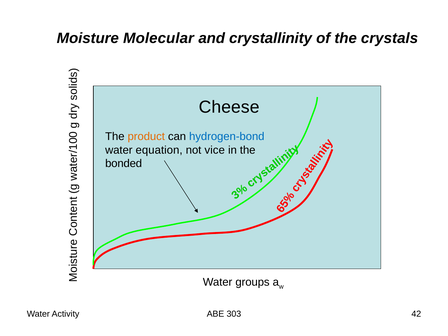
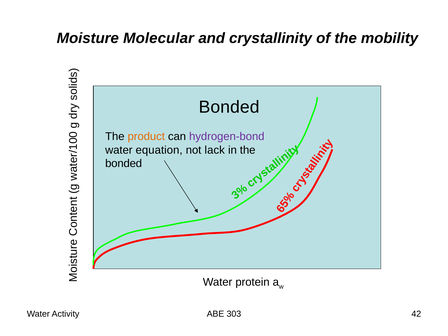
crystals: crystals -> mobility
Cheese at (229, 107): Cheese -> Bonded
hydrogen-bond colour: blue -> purple
vice: vice -> lack
groups: groups -> protein
